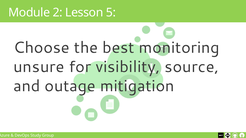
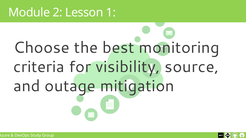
5: 5 -> 1
unsure: unsure -> criteria
